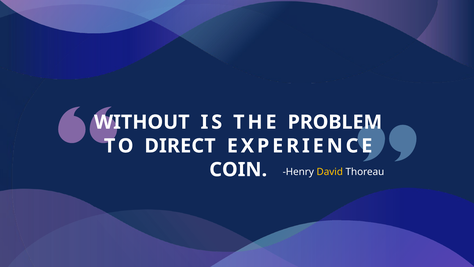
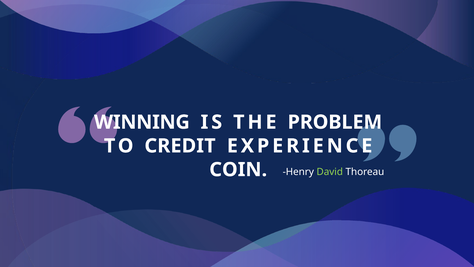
WITHOUT: WITHOUT -> WINNING
DIRECT: DIRECT -> CREDIT
David colour: yellow -> light green
